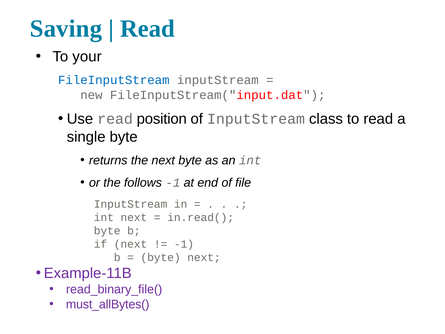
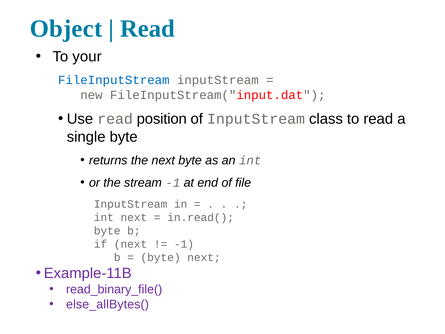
Saving: Saving -> Object
follows: follows -> stream
must_allBytes(: must_allBytes( -> else_allBytes(
